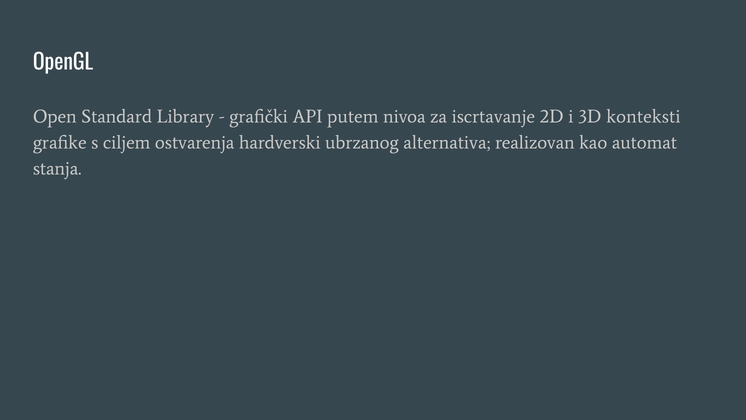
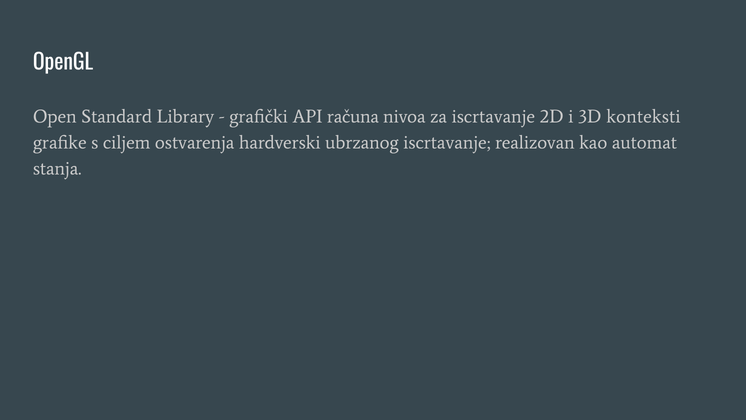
putem: putem -> računa
ubrzanog alternativa: alternativa -> iscrtavanje
